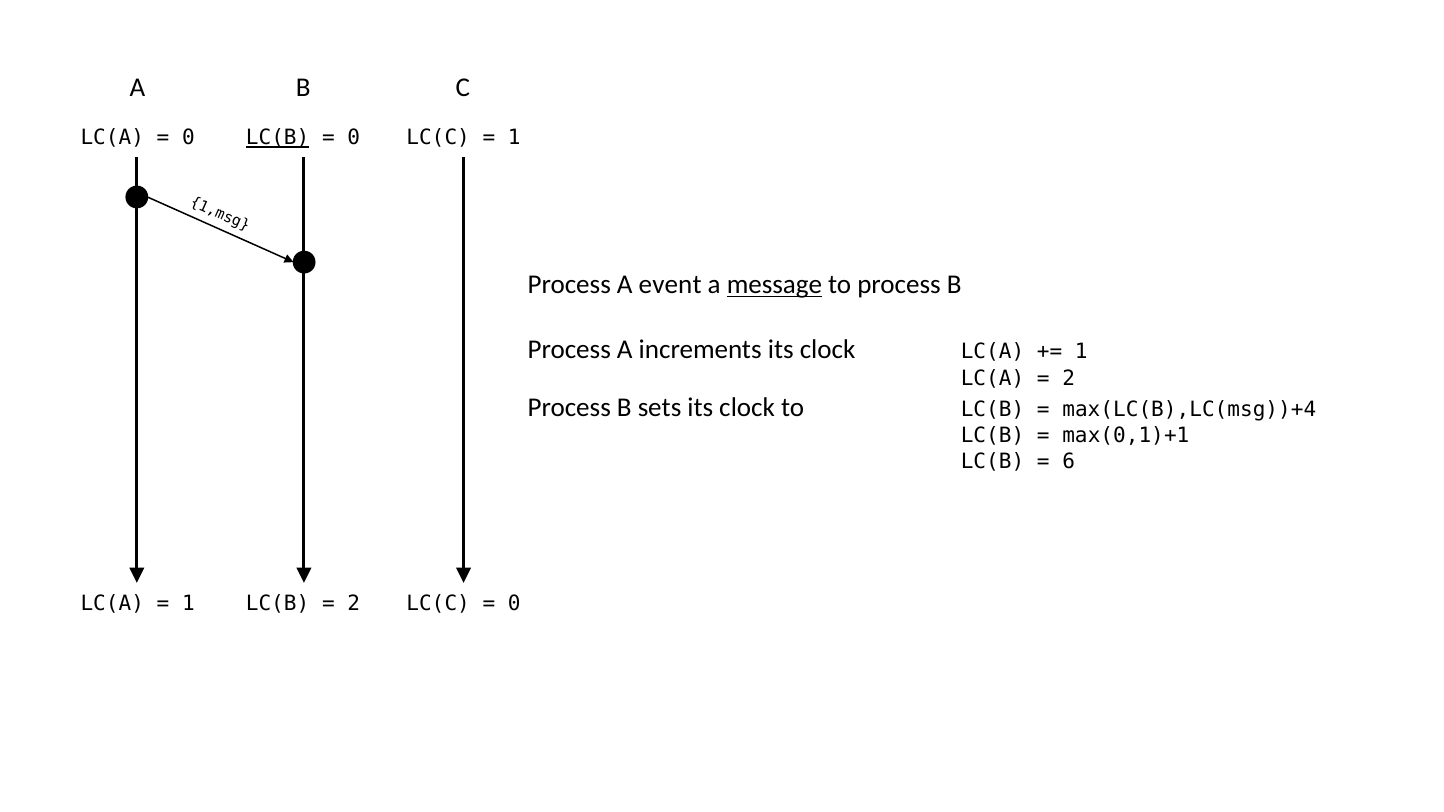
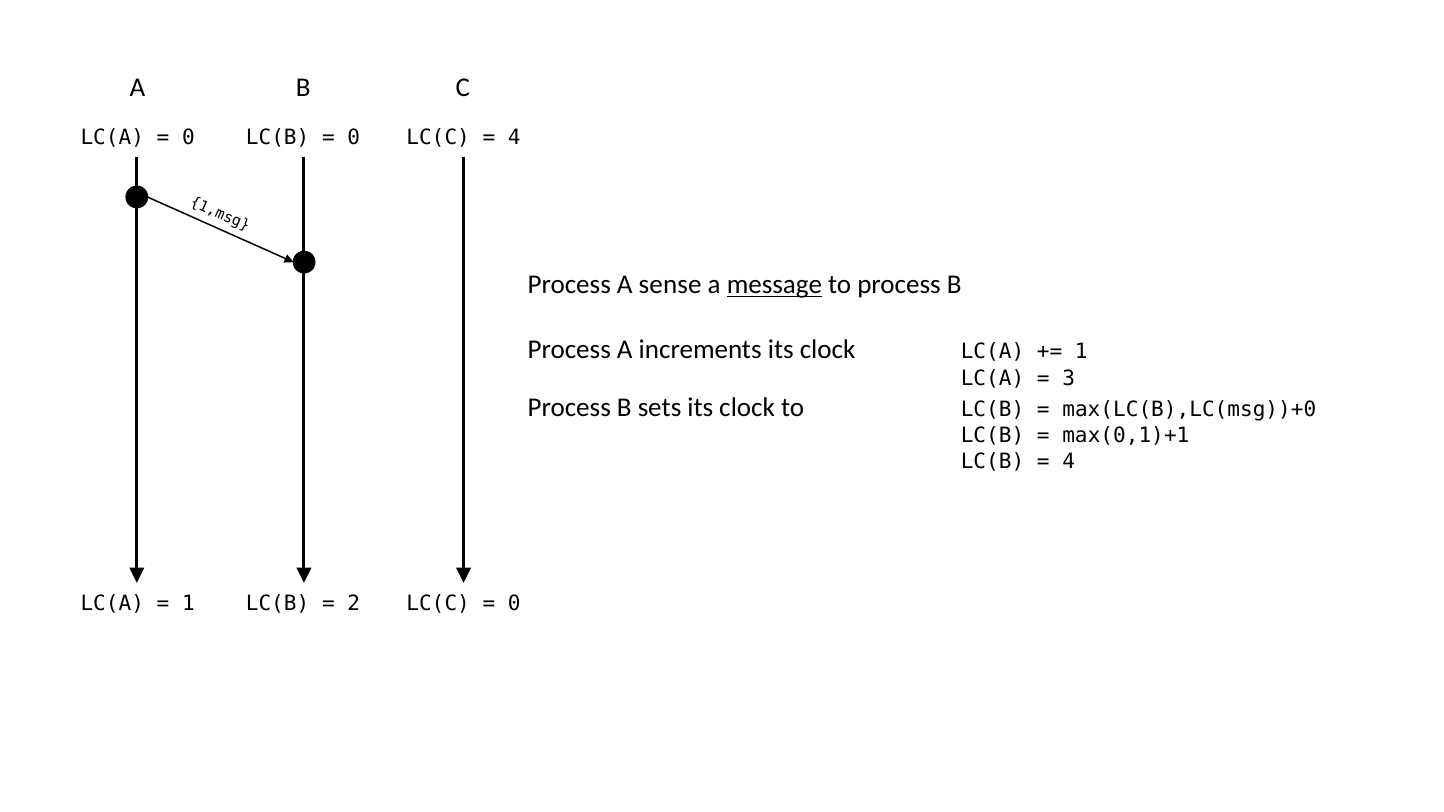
LC(B at (278, 138) underline: present -> none
1 at (514, 138): 1 -> 4
event: event -> sense
2 at (1069, 378): 2 -> 3
max(LC(B),LC(msg))+4: max(LC(B),LC(msg))+4 -> max(LC(B),LC(msg))+0
6 at (1069, 461): 6 -> 4
